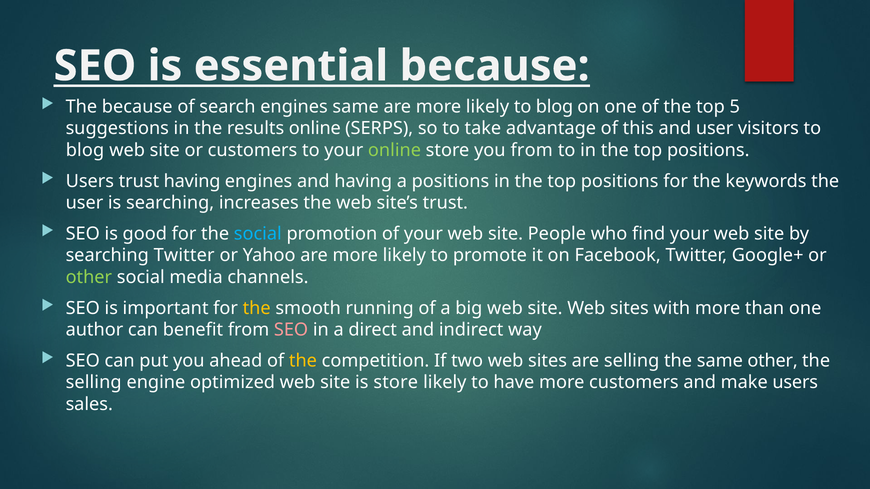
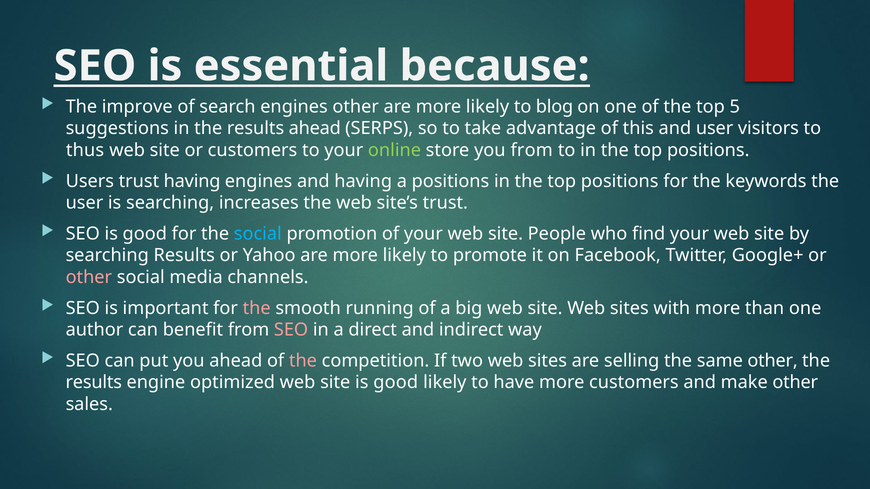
The because: because -> improve
engines same: same -> other
results online: online -> ahead
blog at (85, 150): blog -> thus
searching Twitter: Twitter -> Results
other at (89, 277) colour: light green -> pink
the at (257, 308) colour: yellow -> pink
the at (303, 361) colour: yellow -> pink
selling at (94, 383): selling -> results
site is store: store -> good
make users: users -> other
